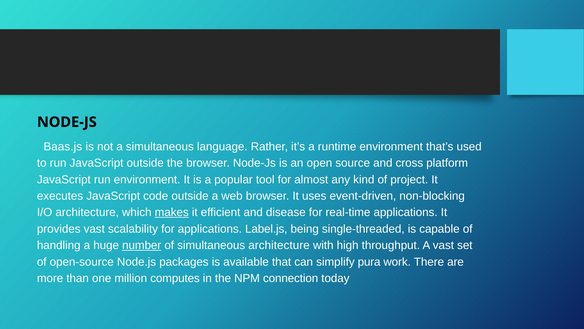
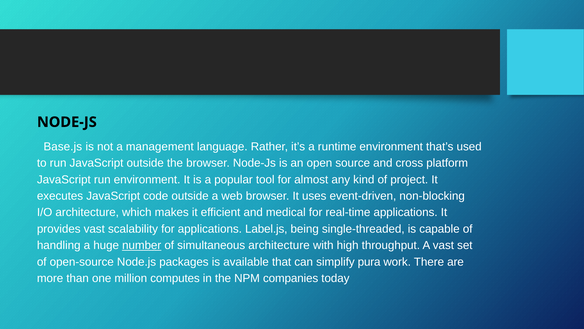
Baas.js: Baas.js -> Base.js
a simultaneous: simultaneous -> management
makes underline: present -> none
disease: disease -> medical
connection: connection -> companies
